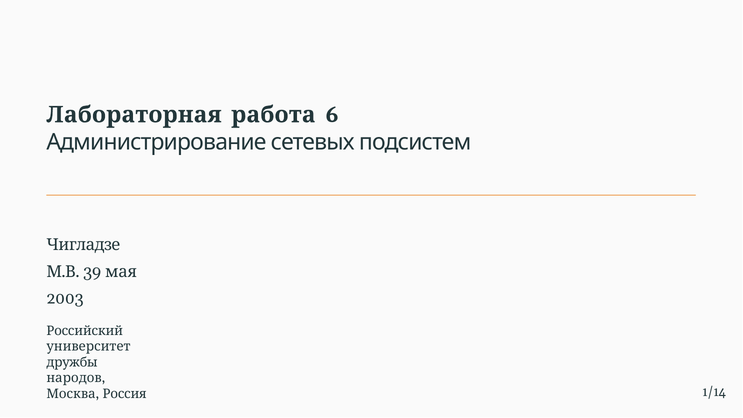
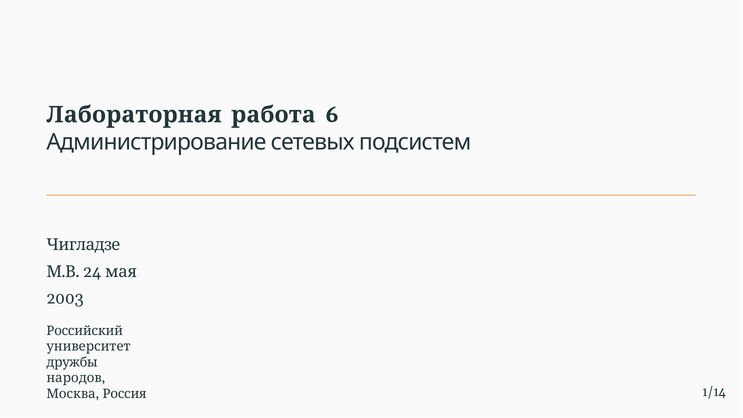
39: 39 -> 24
